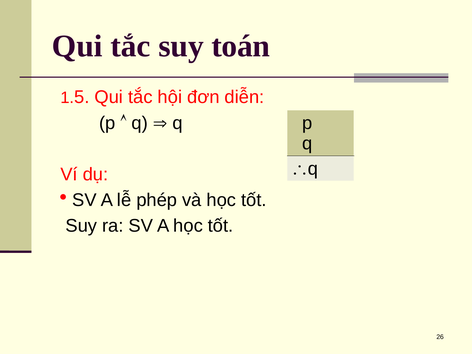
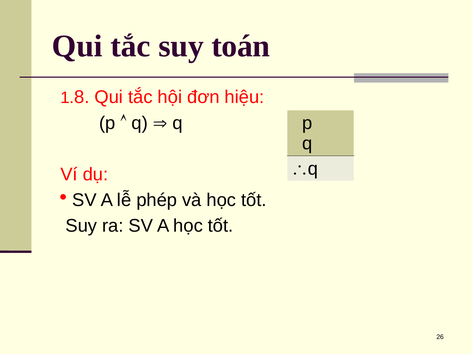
5: 5 -> 8
diễn: diễn -> hiệu
